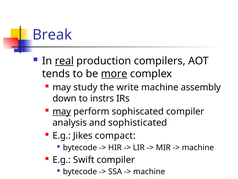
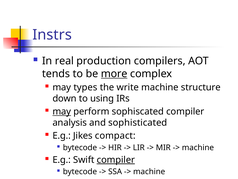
Break: Break -> Instrs
real underline: present -> none
study: study -> types
assembly: assembly -> structure
instrs: instrs -> using
compiler at (116, 159) underline: none -> present
